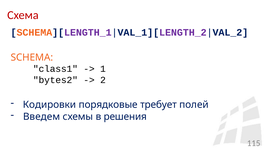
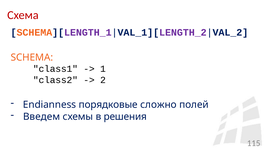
bytes2: bytes2 -> class2
Кодировки: Кодировки -> Endianness
требует: требует -> сложно
